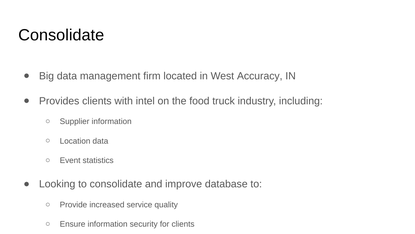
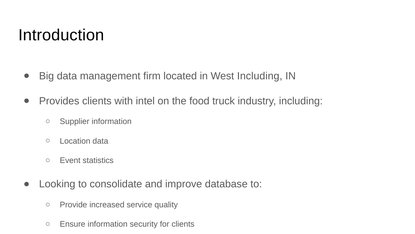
Consolidate at (61, 35): Consolidate -> Introduction
West Accuracy: Accuracy -> Including
